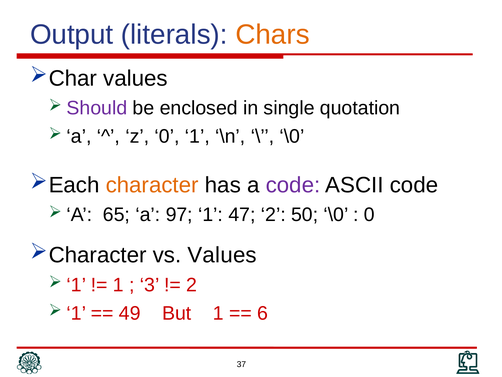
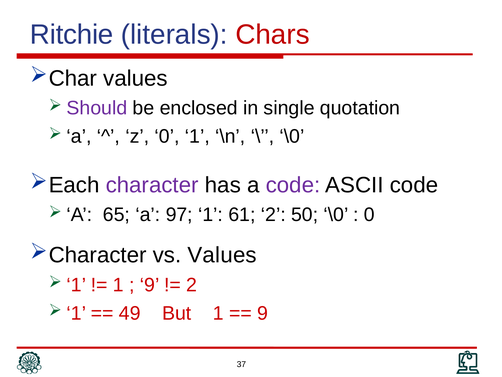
Output: Output -> Ritchie
Chars colour: orange -> red
character colour: orange -> purple
47: 47 -> 61
3 at (150, 285): 3 -> 9
6 at (263, 313): 6 -> 9
